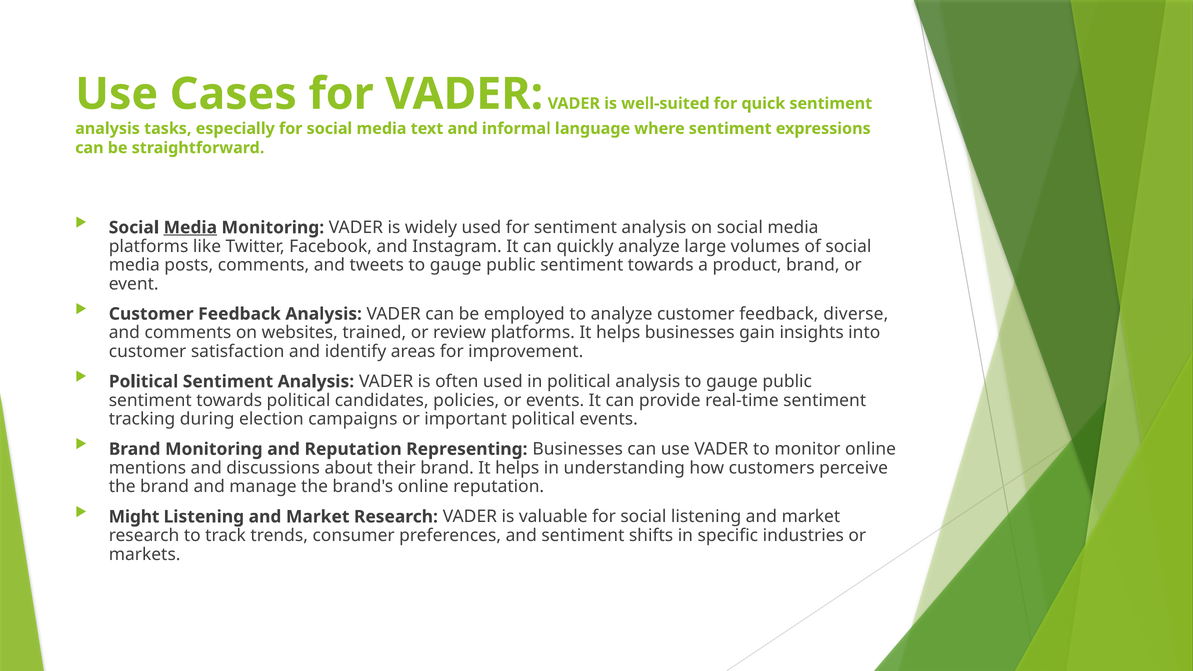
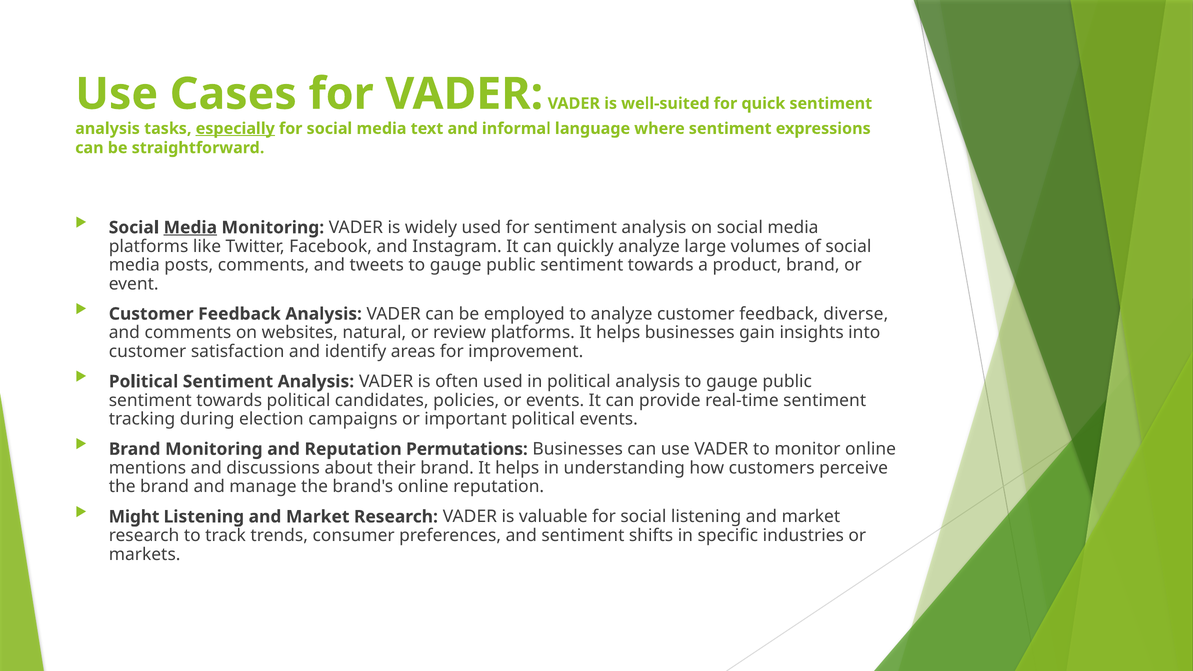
especially underline: none -> present
trained: trained -> natural
Representing: Representing -> Permutations
